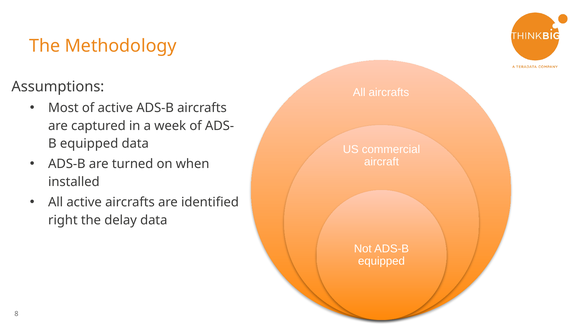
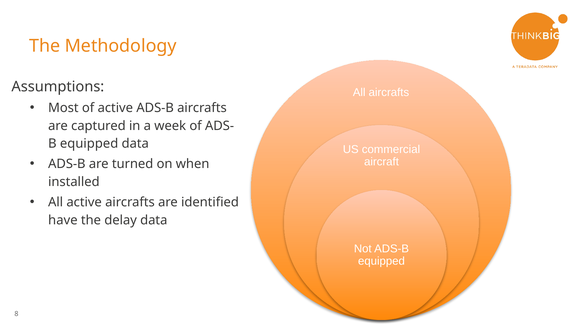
right: right -> have
